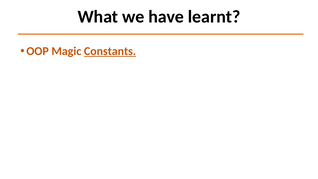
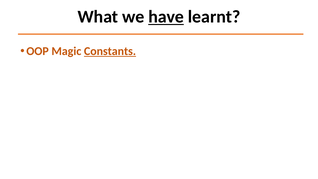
have underline: none -> present
